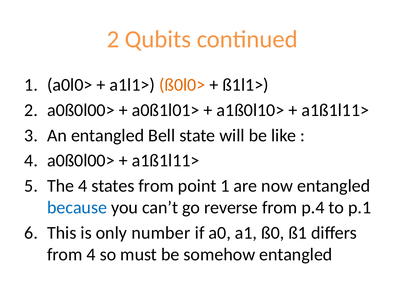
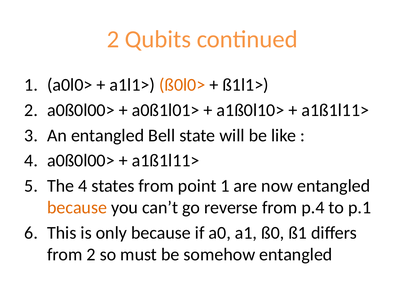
because at (77, 207) colour: blue -> orange
only number: number -> because
from 4: 4 -> 2
